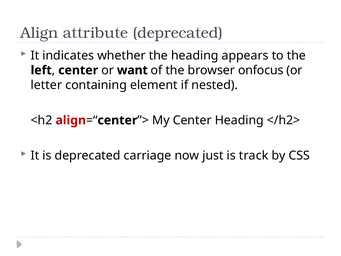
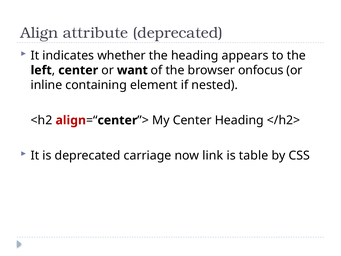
letter: letter -> inline
just: just -> link
track: track -> table
